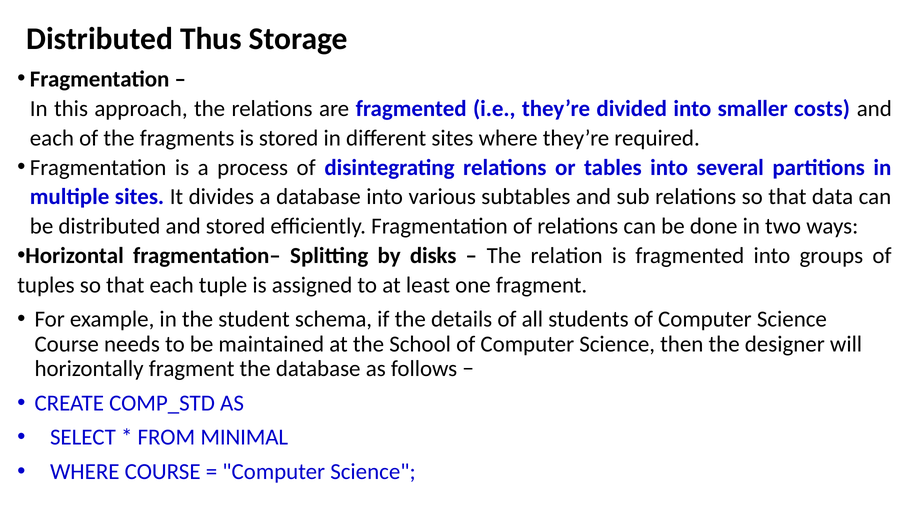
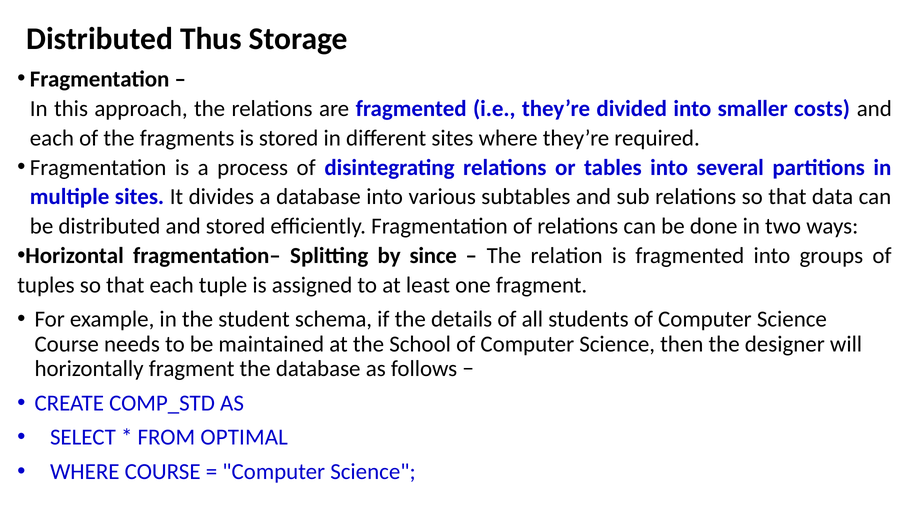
disks: disks -> since
MINIMAL: MINIMAL -> OPTIMAL
